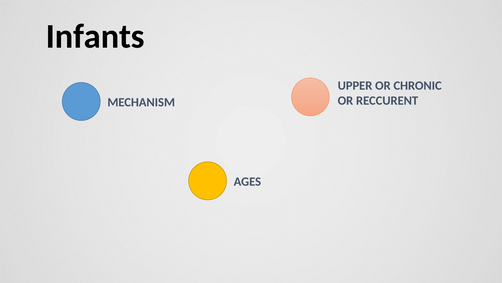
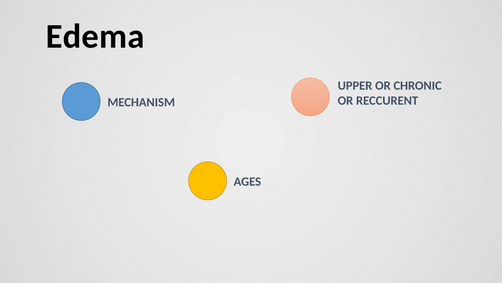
Infants: Infants -> Edema
